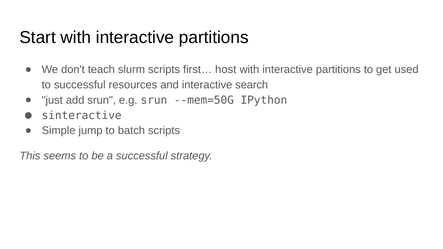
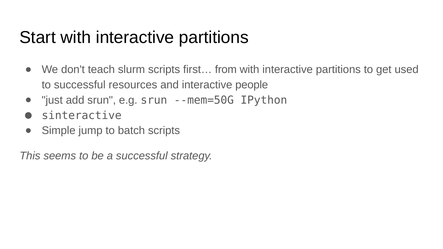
host: host -> from
search: search -> people
